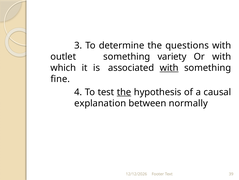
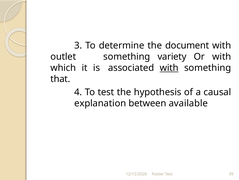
questions: questions -> document
fine: fine -> that
the at (124, 92) underline: present -> none
normally: normally -> available
